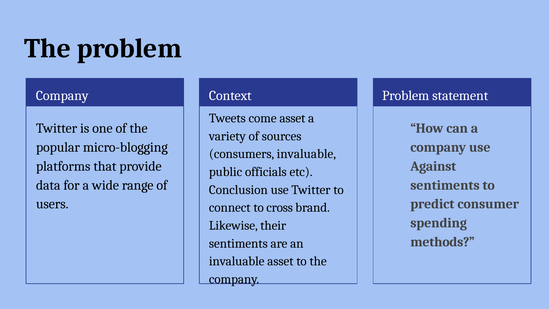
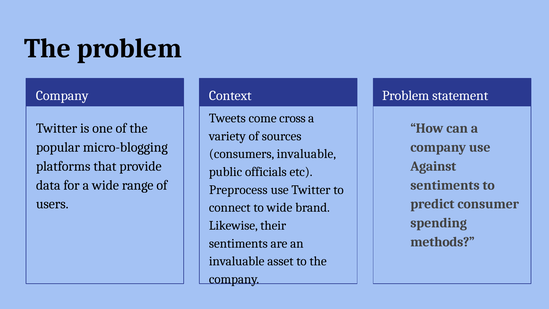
come asset: asset -> cross
Conclusion: Conclusion -> Preprocess
to cross: cross -> wide
